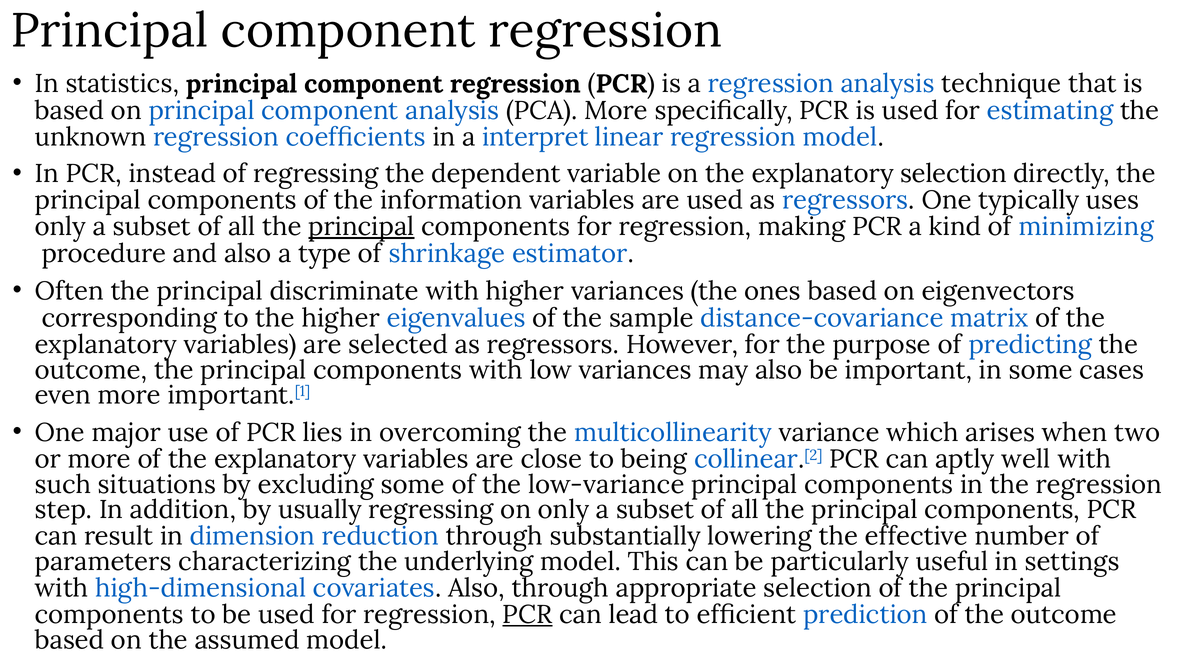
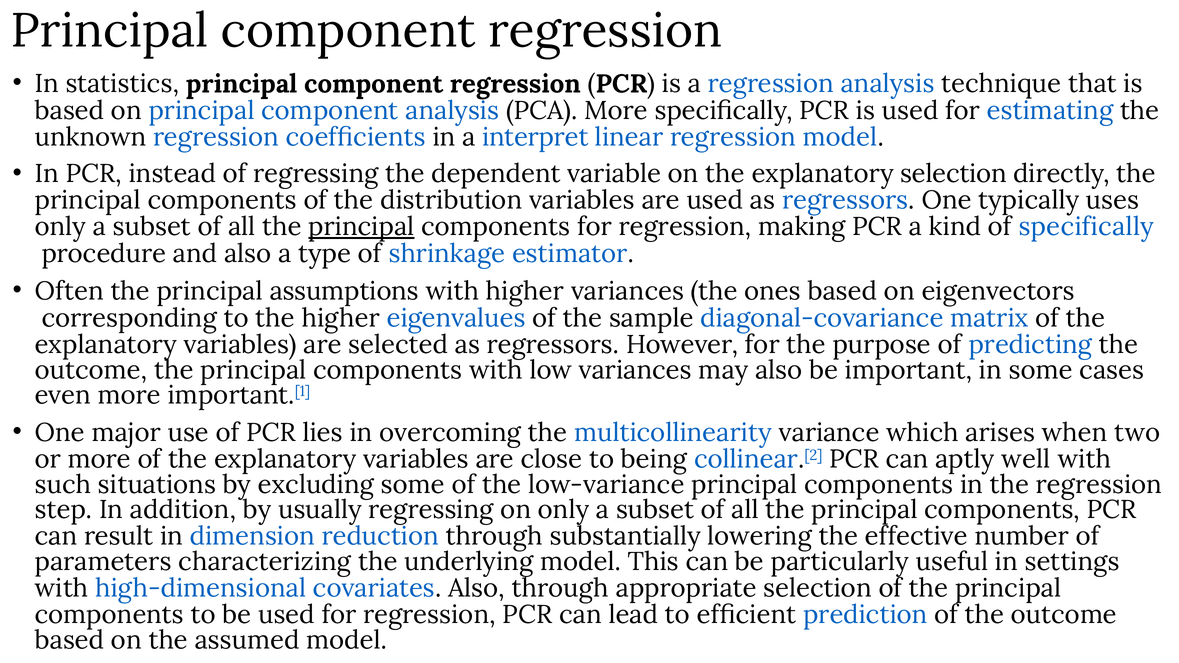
information: information -> distribution
of minimizing: minimizing -> specifically
discriminate: discriminate -> assumptions
distance-covariance: distance-covariance -> diagonal-covariance
PCR at (527, 615) underline: present -> none
